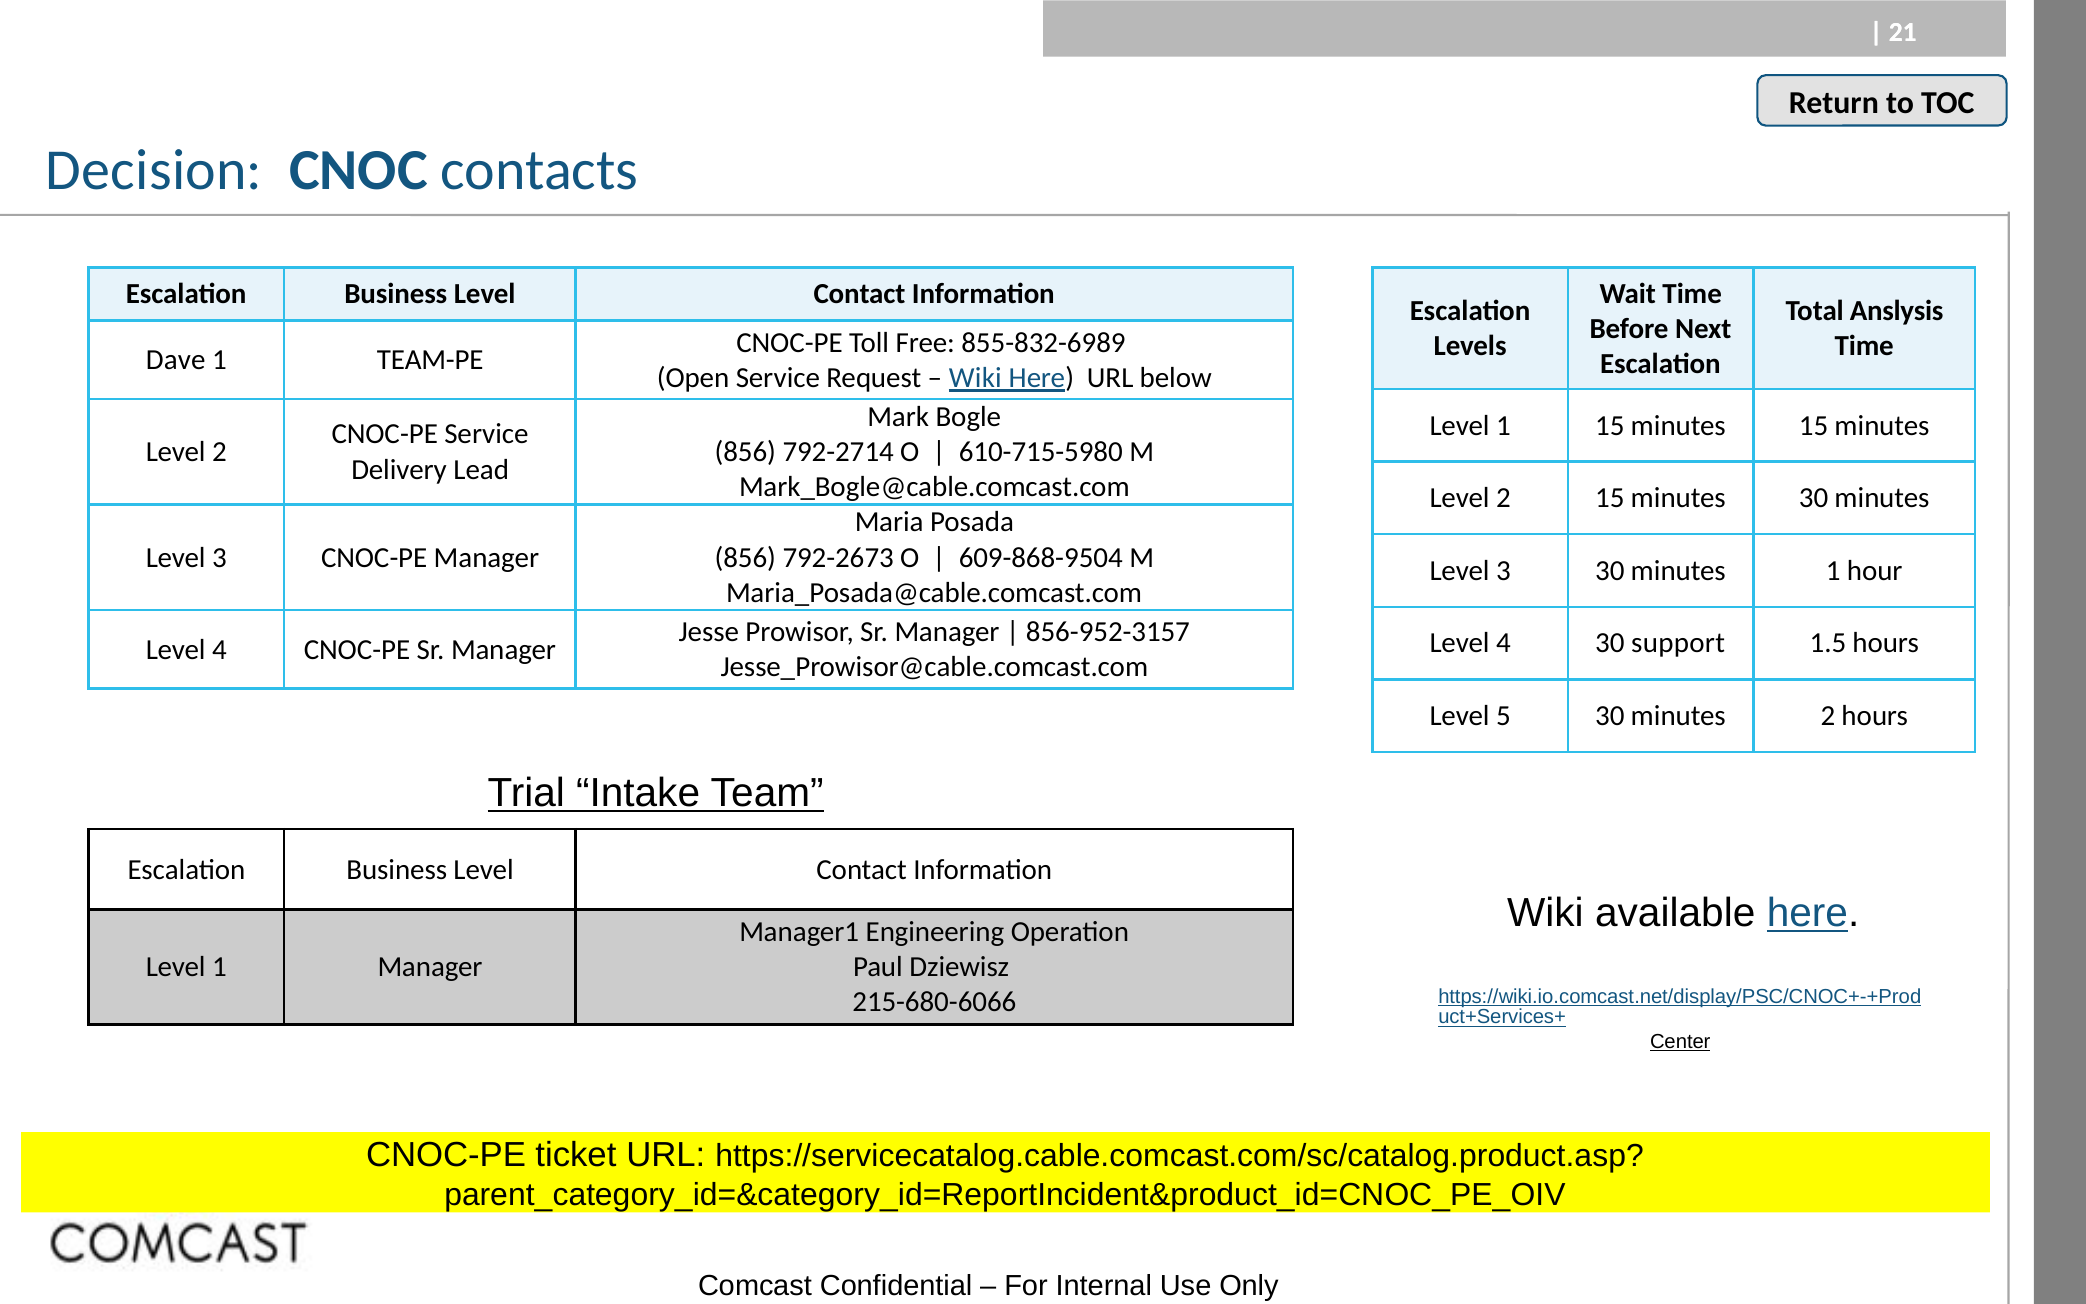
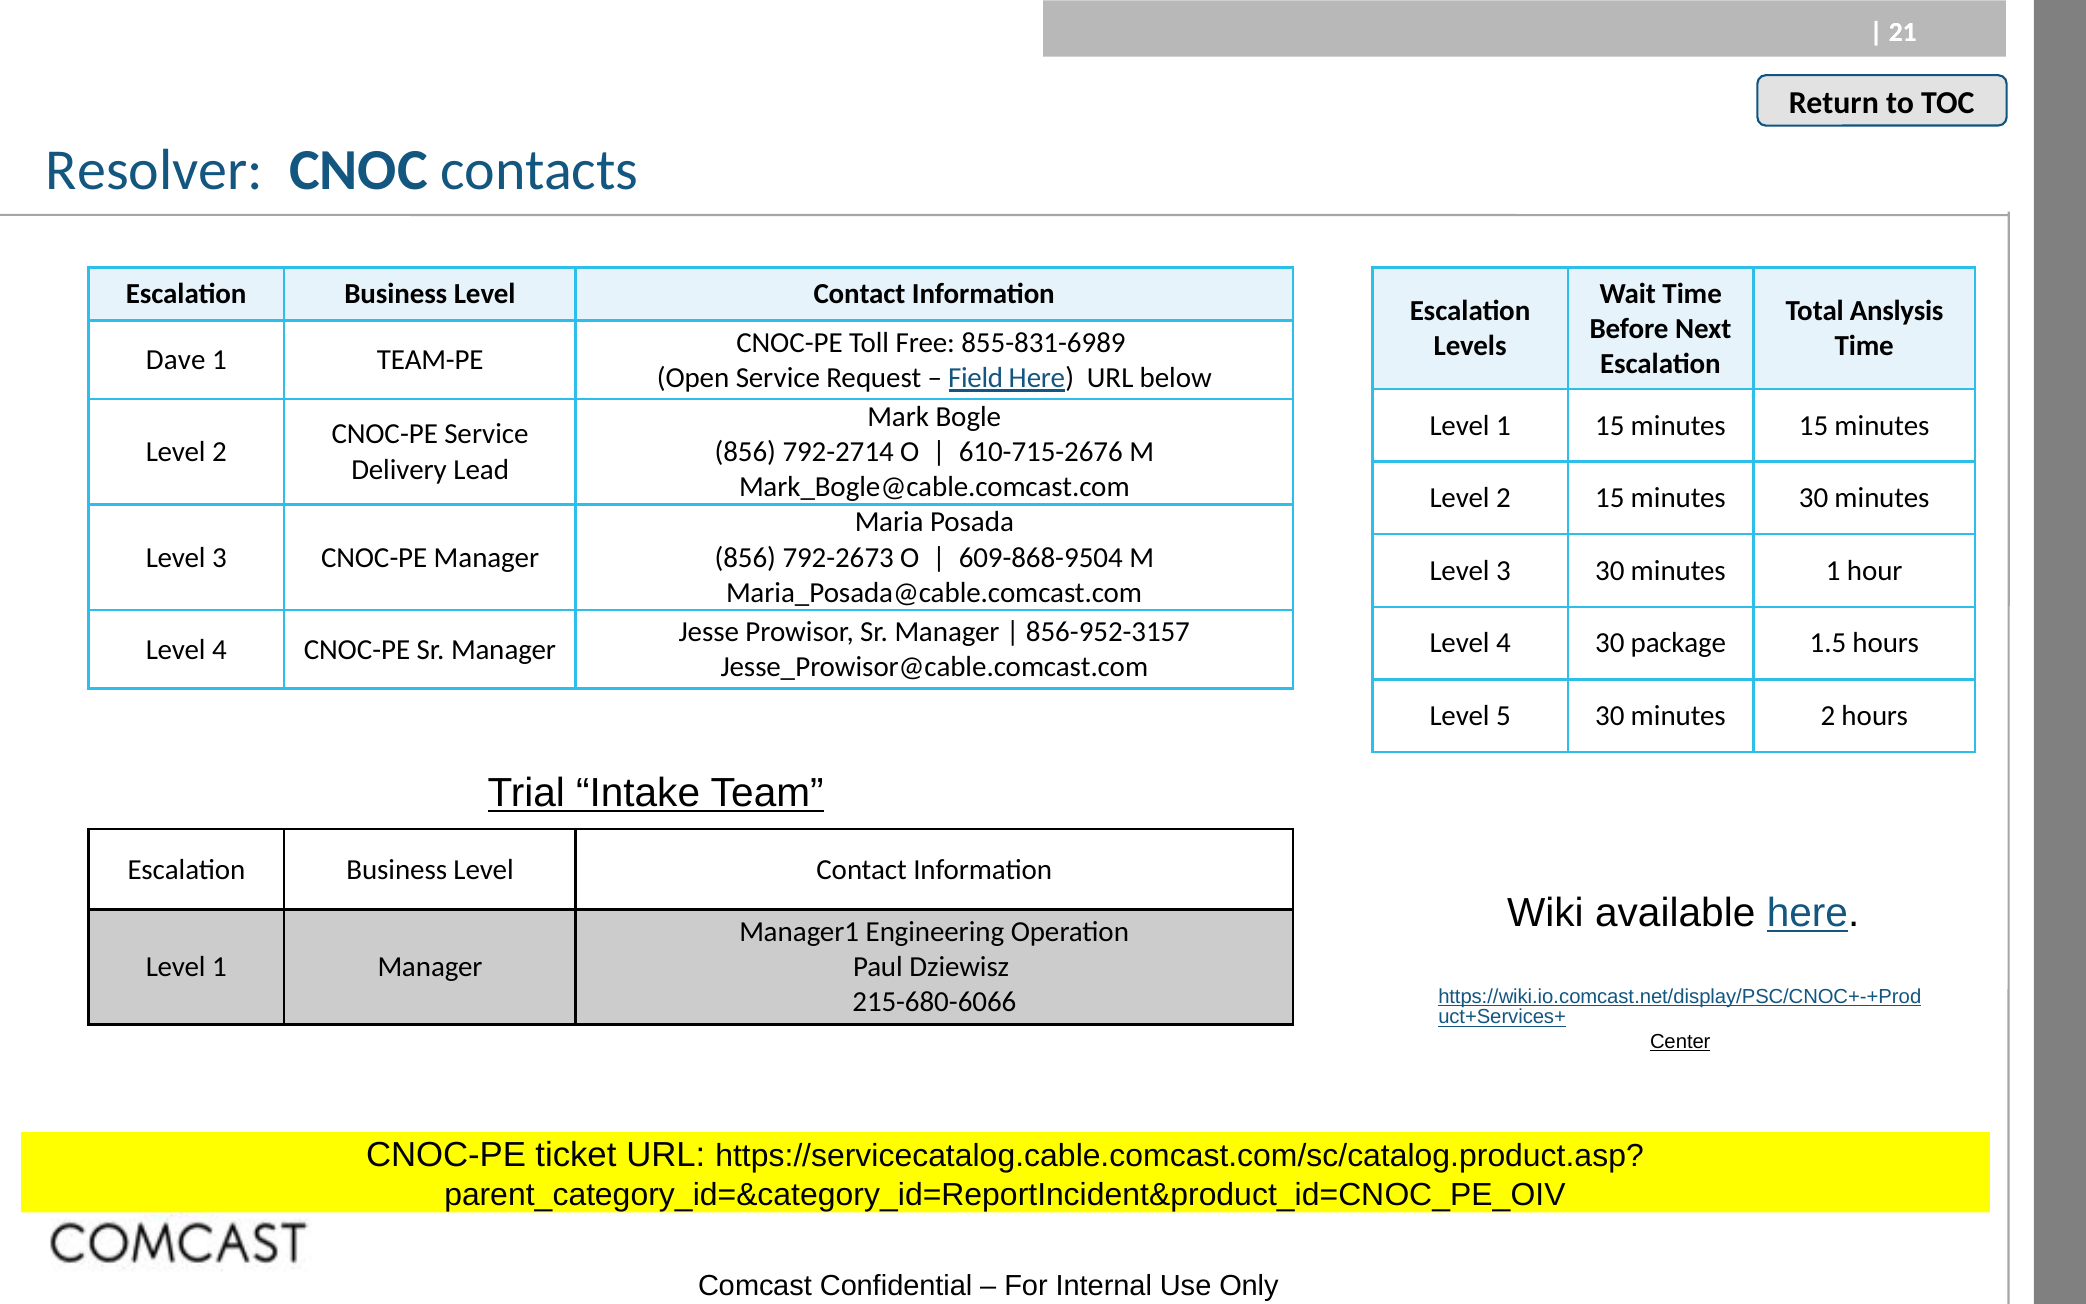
Decision: Decision -> Resolver
855-832-6989: 855-832-6989 -> 855-831-6989
Wiki at (975, 378): Wiki -> Field
610-715-5980: 610-715-5980 -> 610-715-2676
support: support -> package
